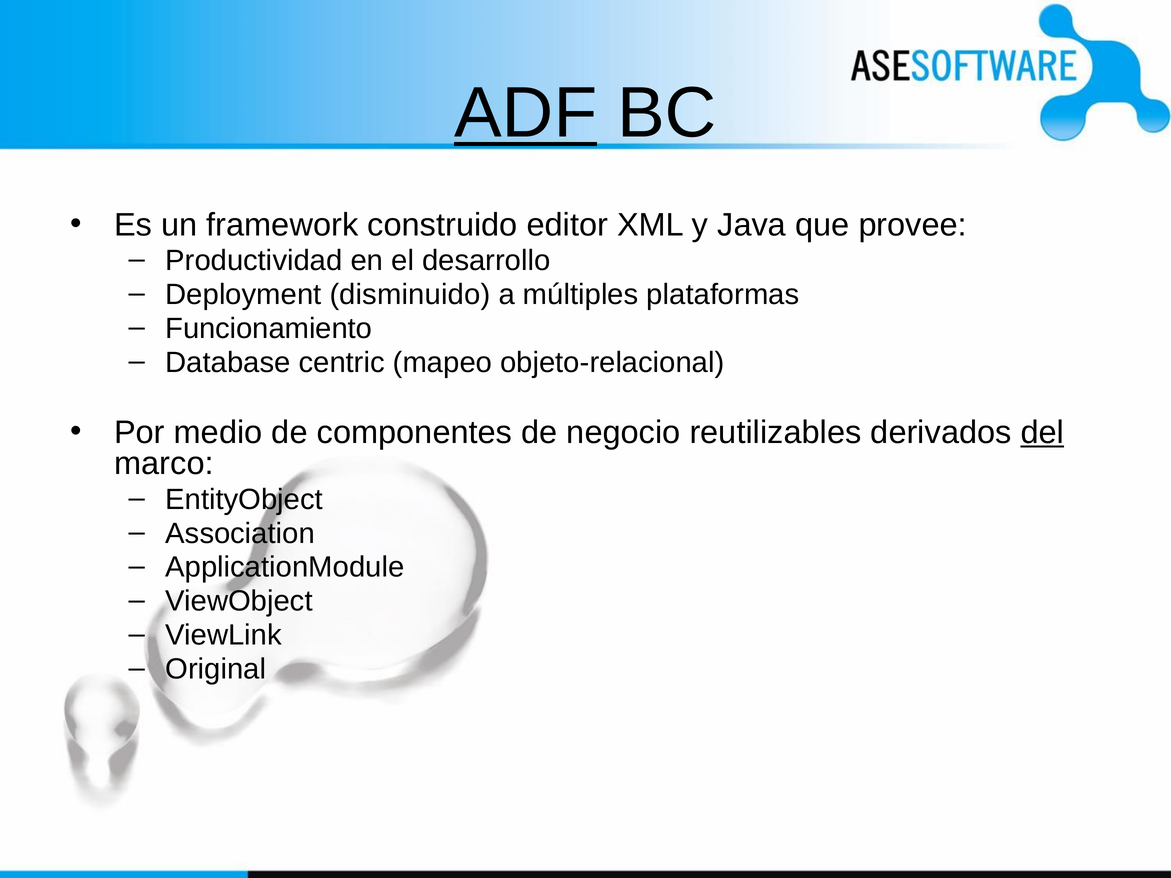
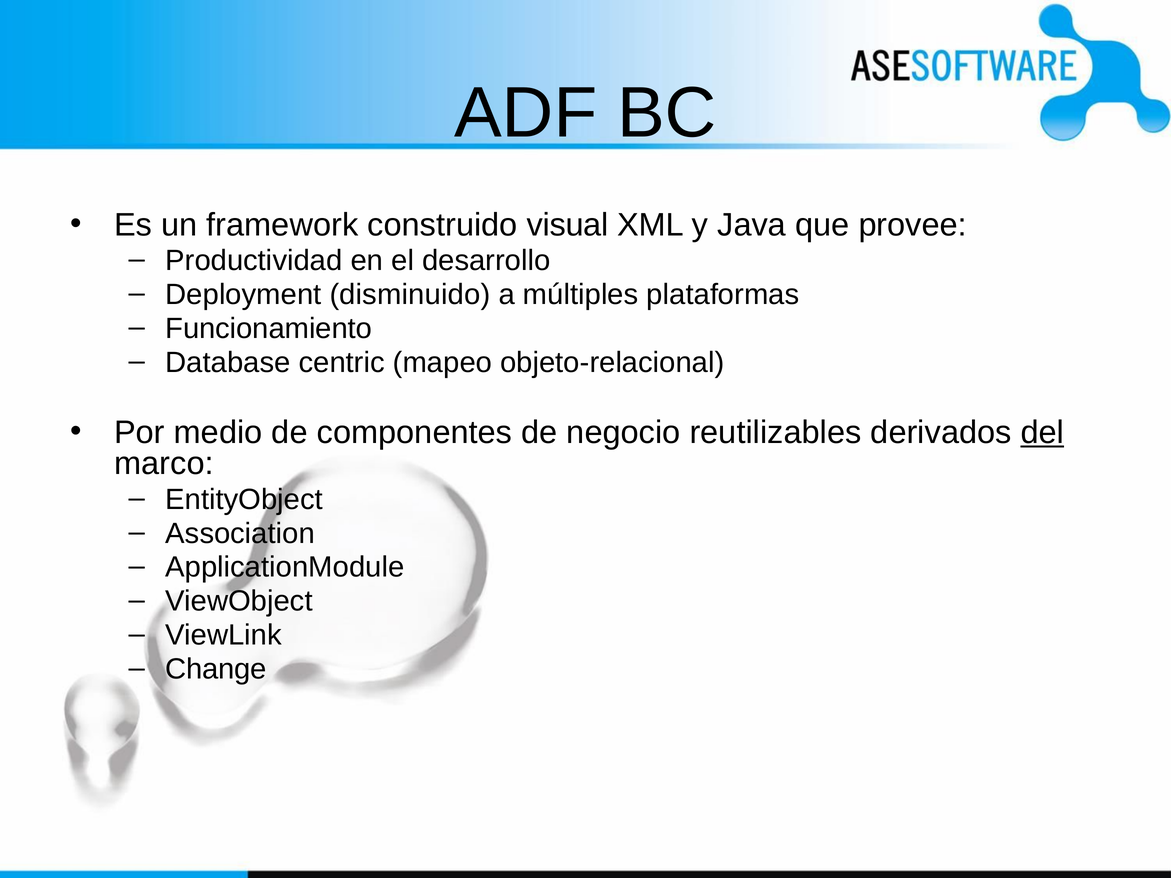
ADF underline: present -> none
editor: editor -> visual
Original: Original -> Change
